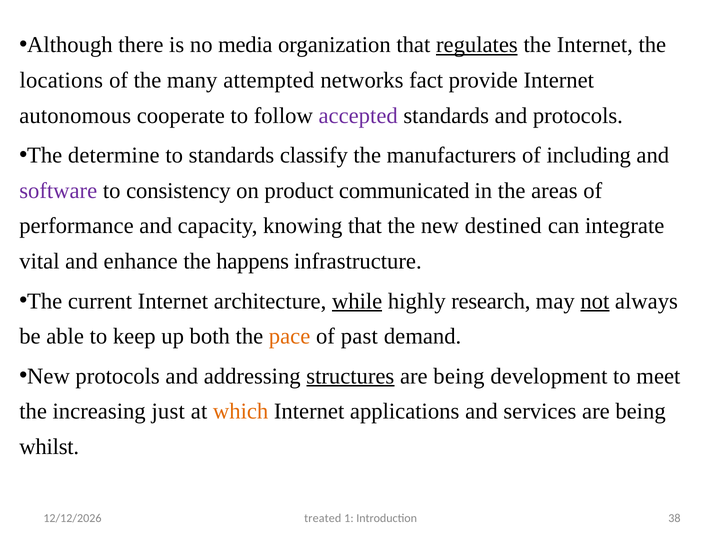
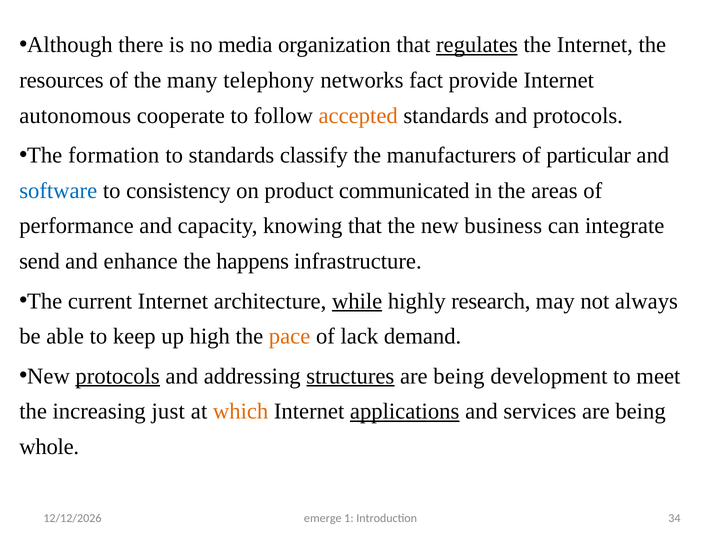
locations: locations -> resources
attempted: attempted -> telephony
accepted colour: purple -> orange
determine: determine -> formation
including: including -> particular
software colour: purple -> blue
destined: destined -> business
vital: vital -> send
not underline: present -> none
both: both -> high
past: past -> lack
protocols at (118, 376) underline: none -> present
applications underline: none -> present
whilst: whilst -> whole
treated: treated -> emerge
38: 38 -> 34
